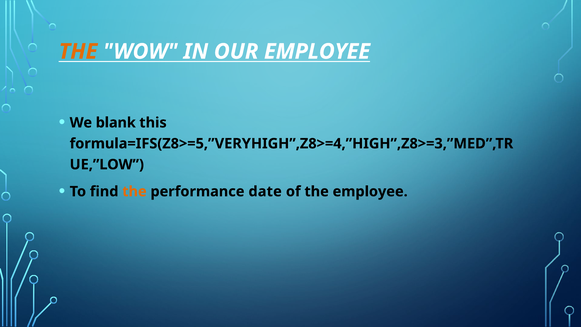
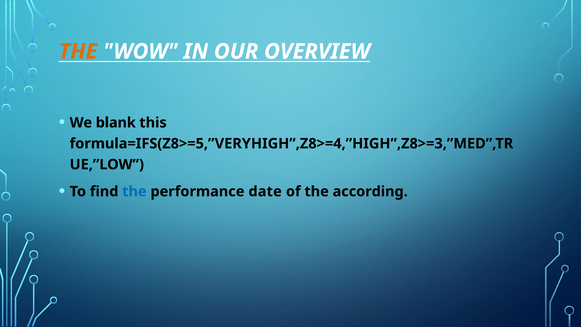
OUR EMPLOYEE: EMPLOYEE -> OVERVIEW
the at (134, 191) colour: orange -> blue
the employee: employee -> according
